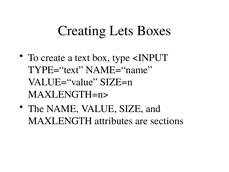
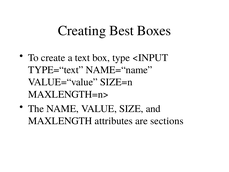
Lets: Lets -> Best
